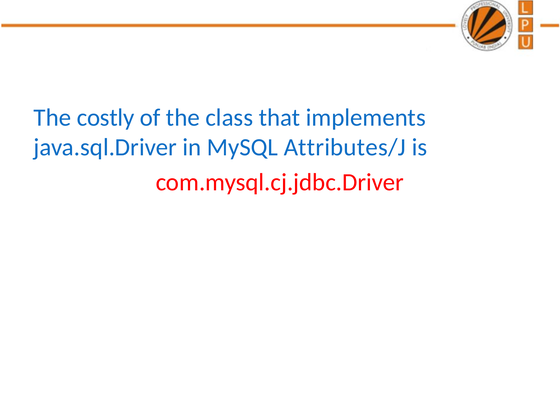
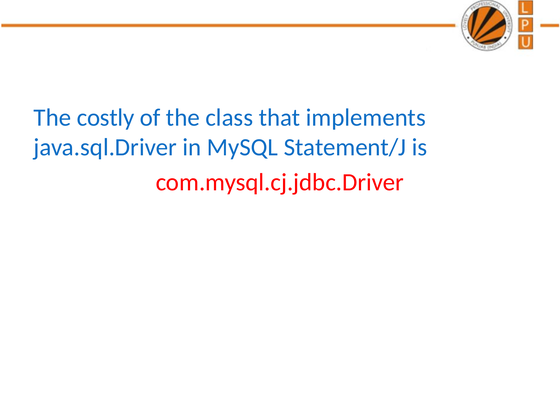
Attributes/J: Attributes/J -> Statement/J
